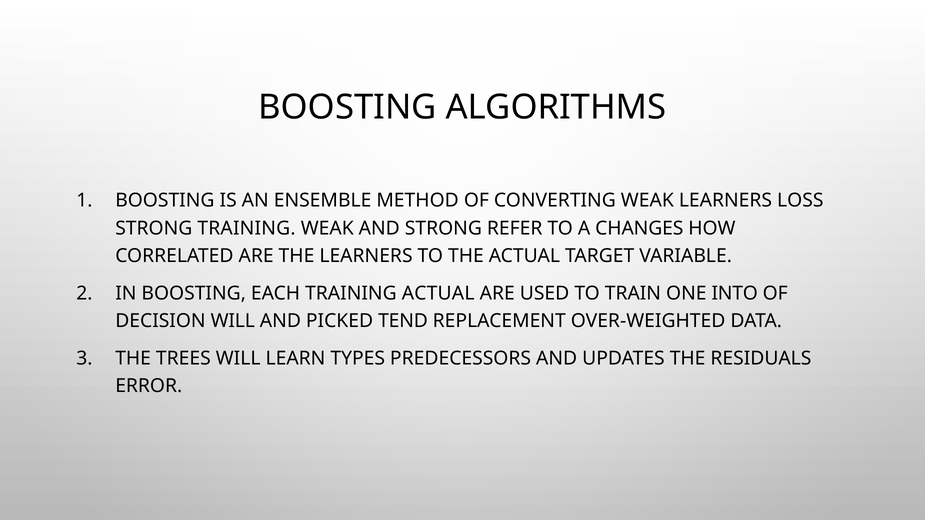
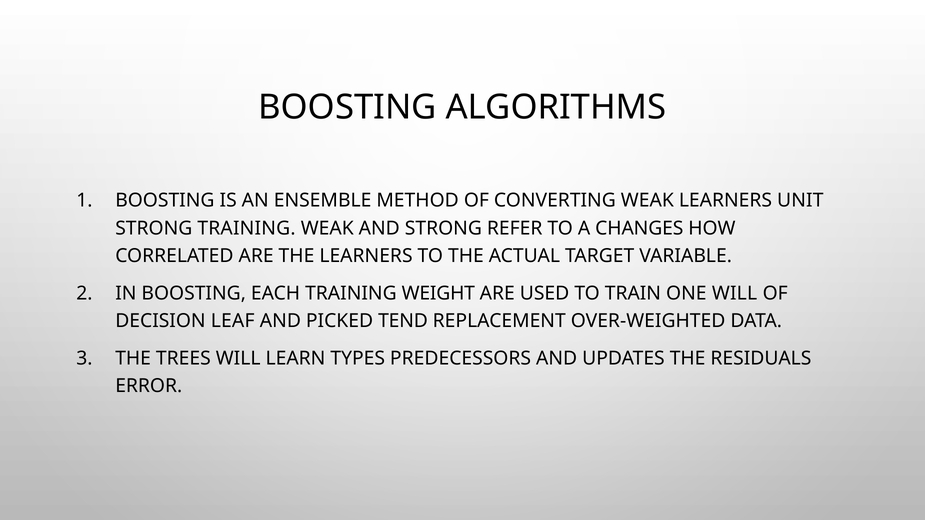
LOSS: LOSS -> UNIT
TRAINING ACTUAL: ACTUAL -> WEIGHT
ONE INTO: INTO -> WILL
DECISION WILL: WILL -> LEAF
